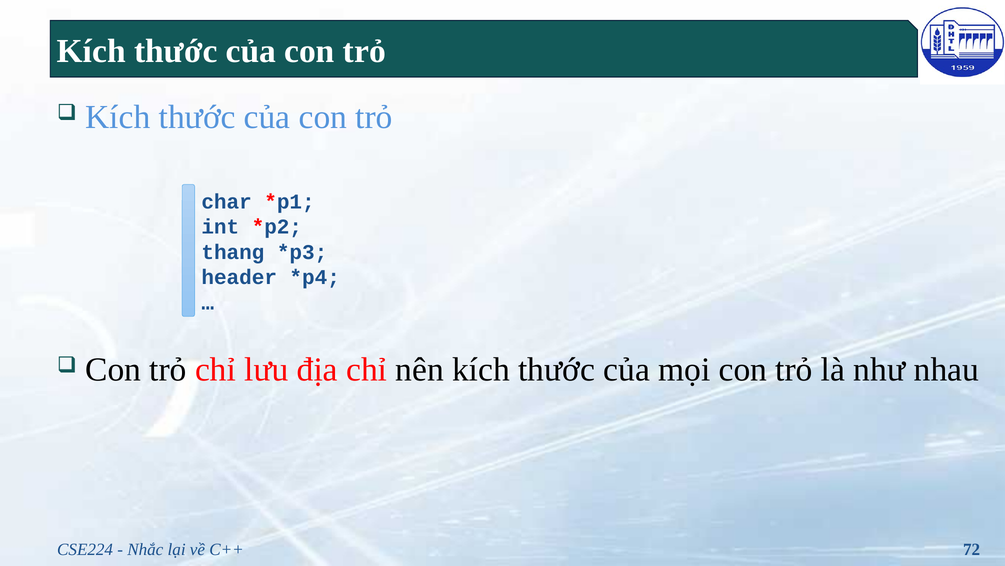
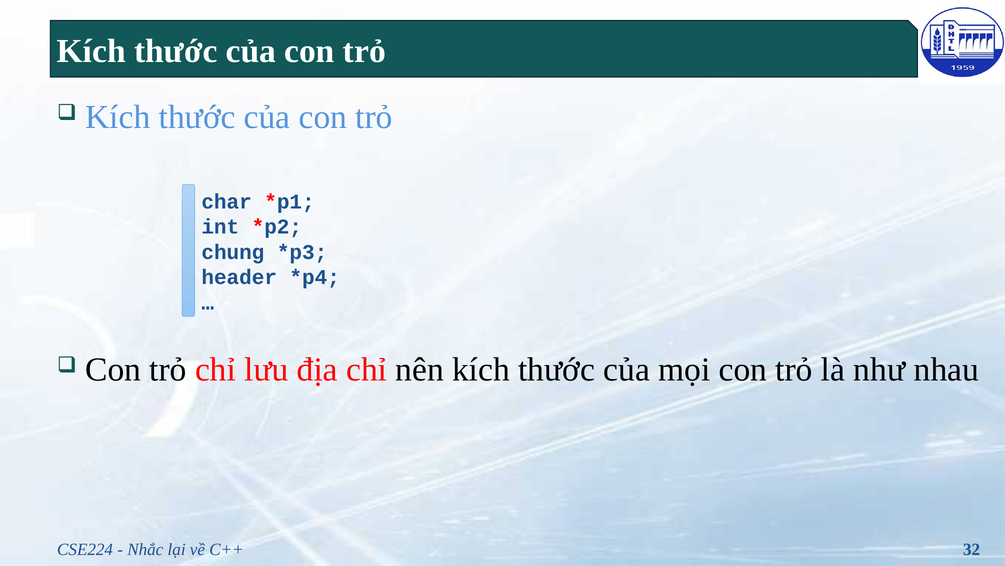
thang: thang -> chung
72: 72 -> 32
